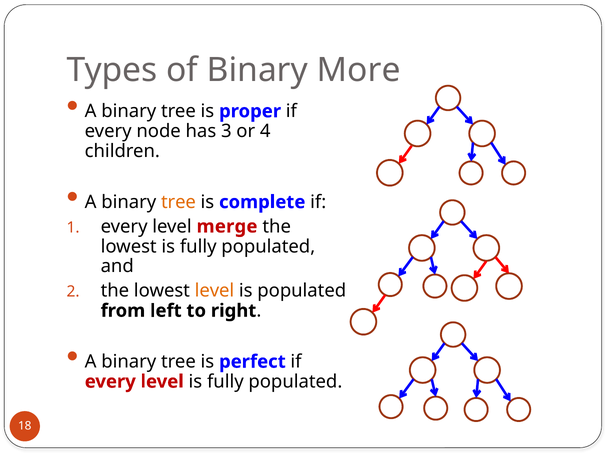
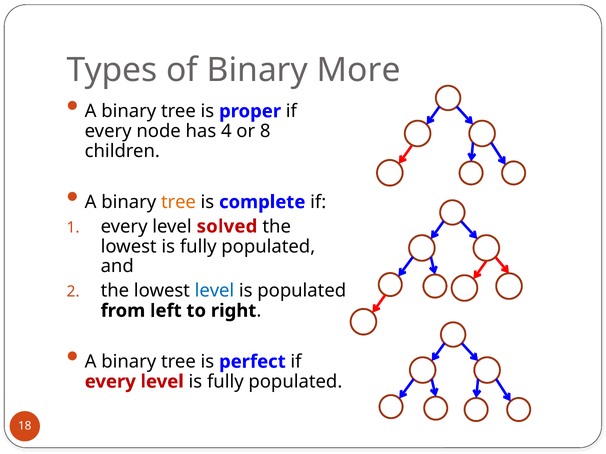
3: 3 -> 4
4: 4 -> 8
merge: merge -> solved
level at (214, 291) colour: orange -> blue
